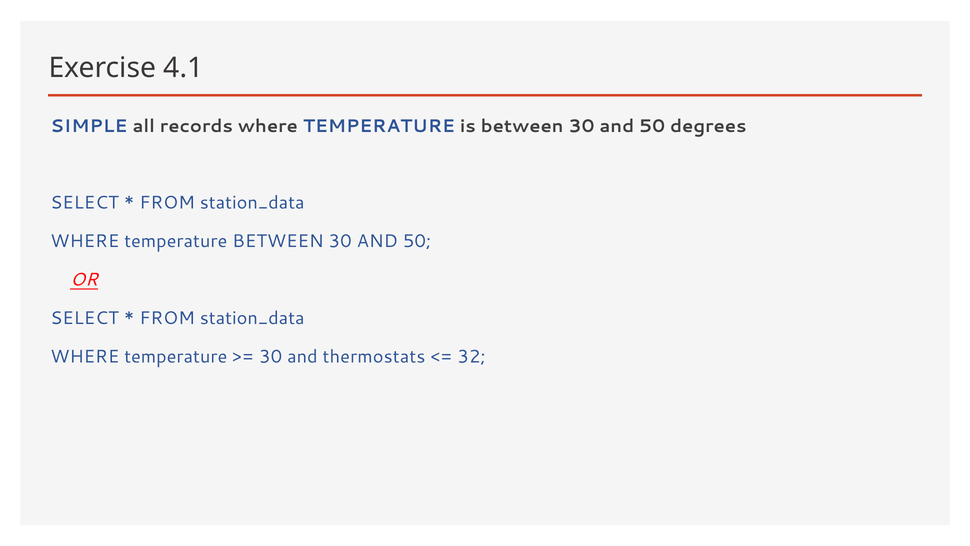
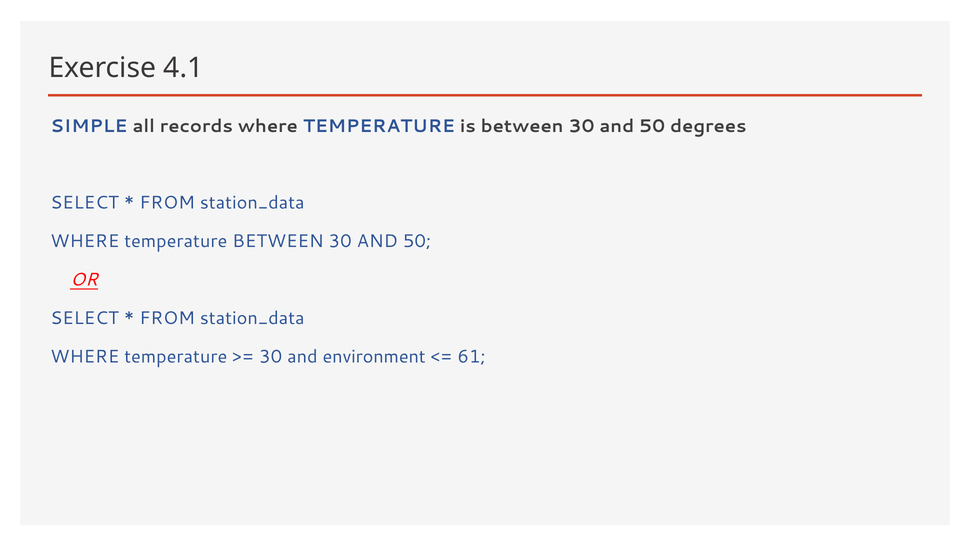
thermostats: thermostats -> environment
32: 32 -> 61
